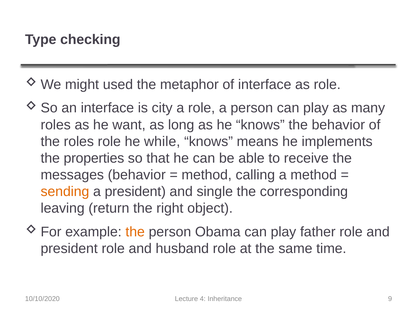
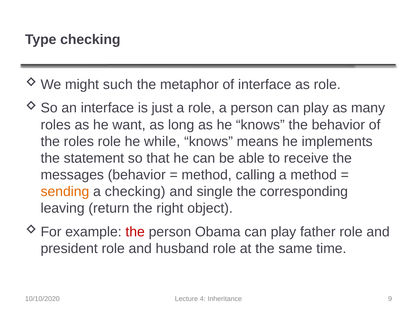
used: used -> such
city: city -> just
properties: properties -> statement
a president: president -> checking
the at (135, 232) colour: orange -> red
